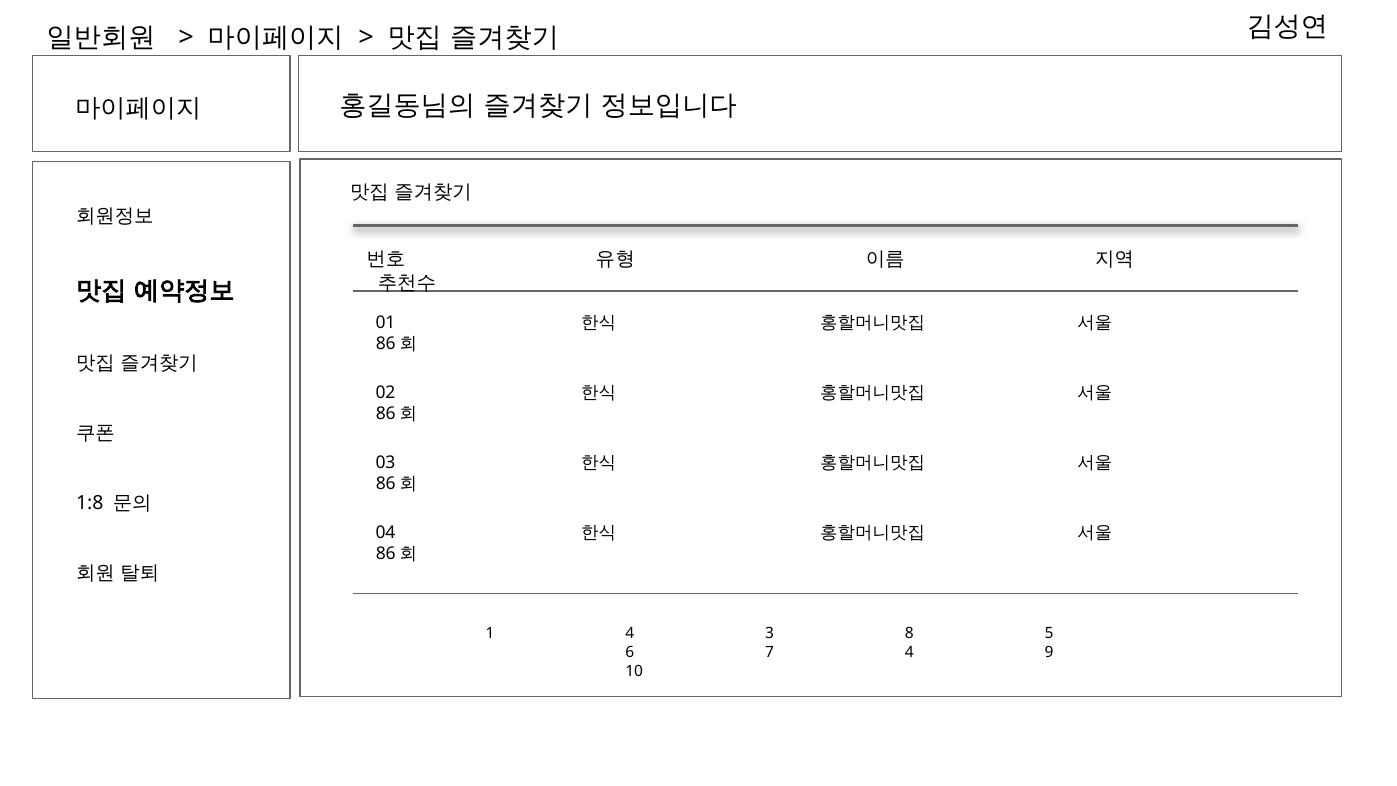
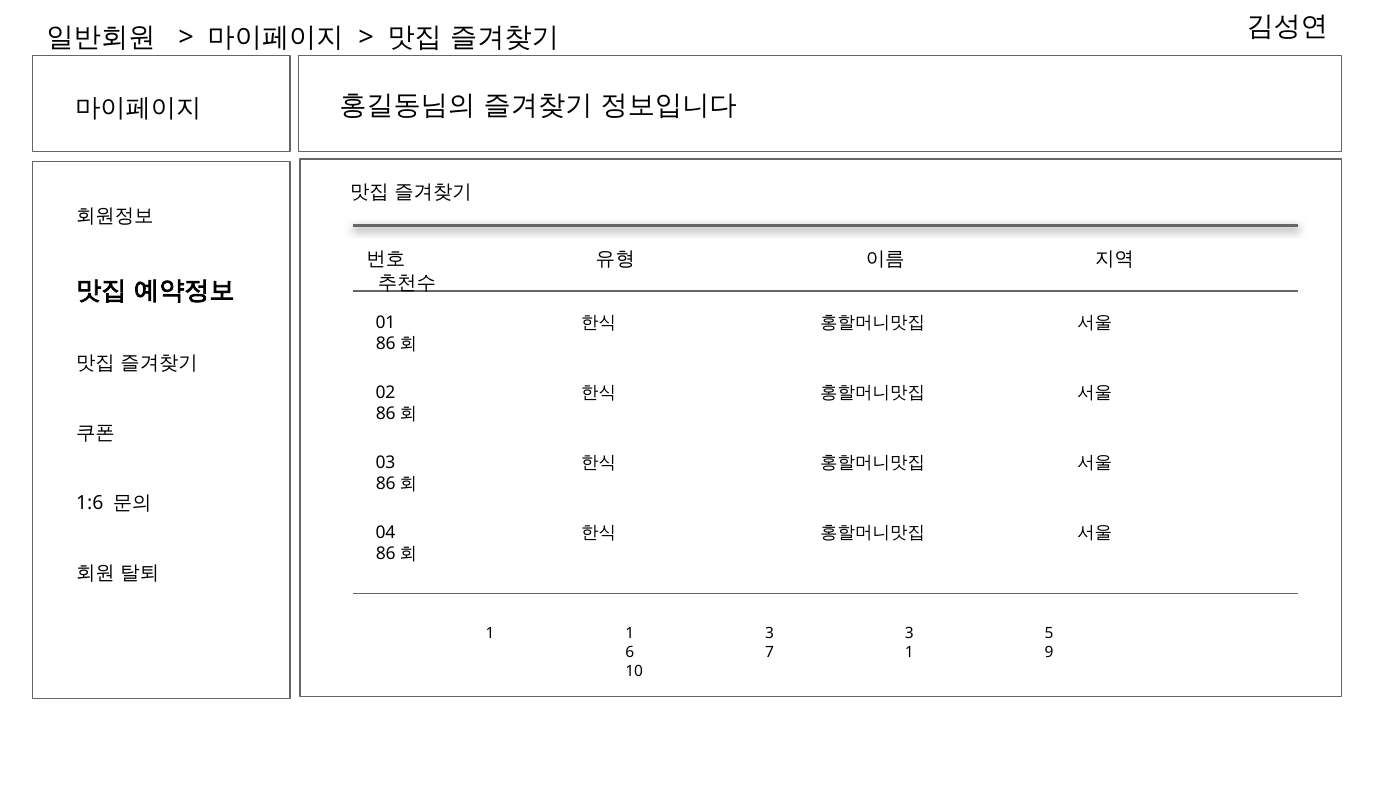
1:8: 1:8 -> 1:6
1 4: 4 -> 1
3 8: 8 -> 3
7 4: 4 -> 1
